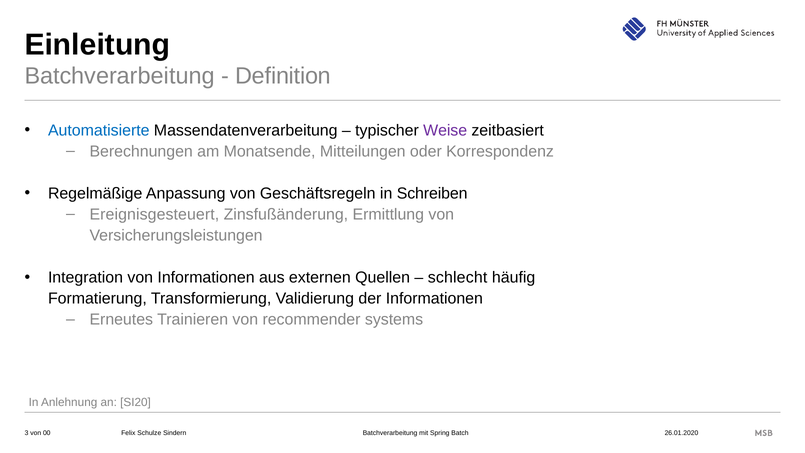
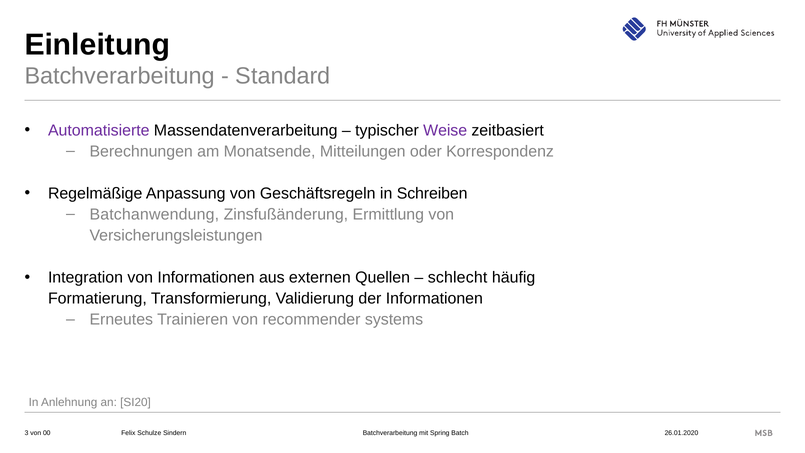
Definition: Definition -> Standard
Automatisierte colour: blue -> purple
Ereignisgesteuert: Ereignisgesteuert -> Batchanwendung
